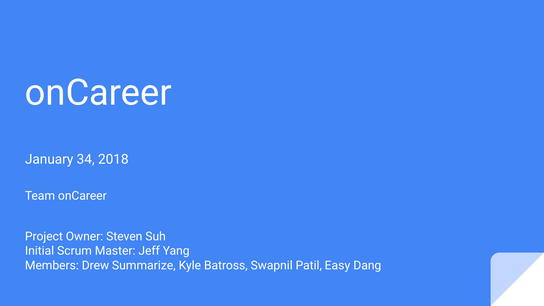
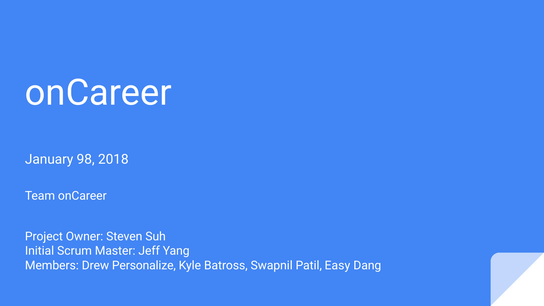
34: 34 -> 98
Summarize: Summarize -> Personalize
